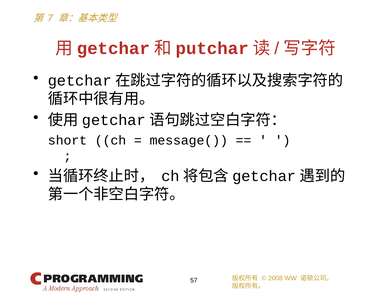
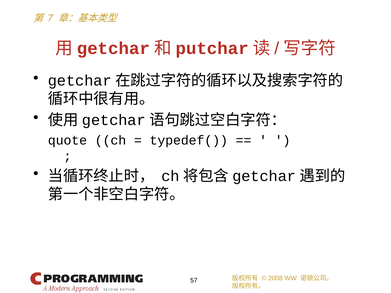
short: short -> quote
message(: message( -> typedef(
